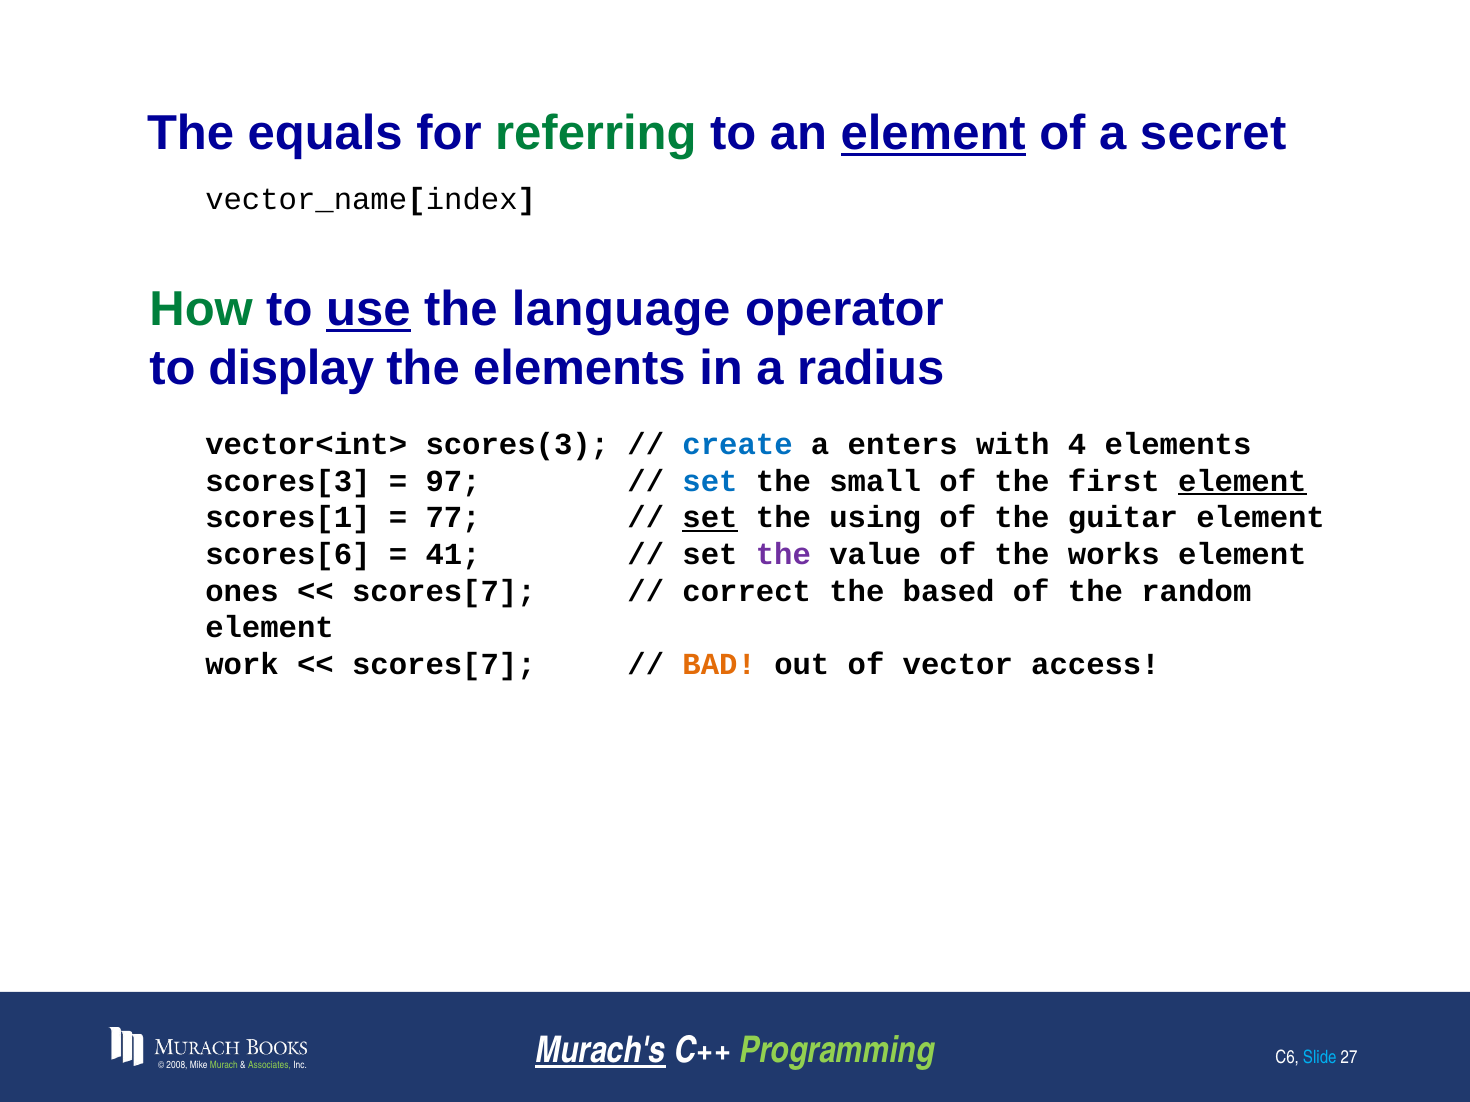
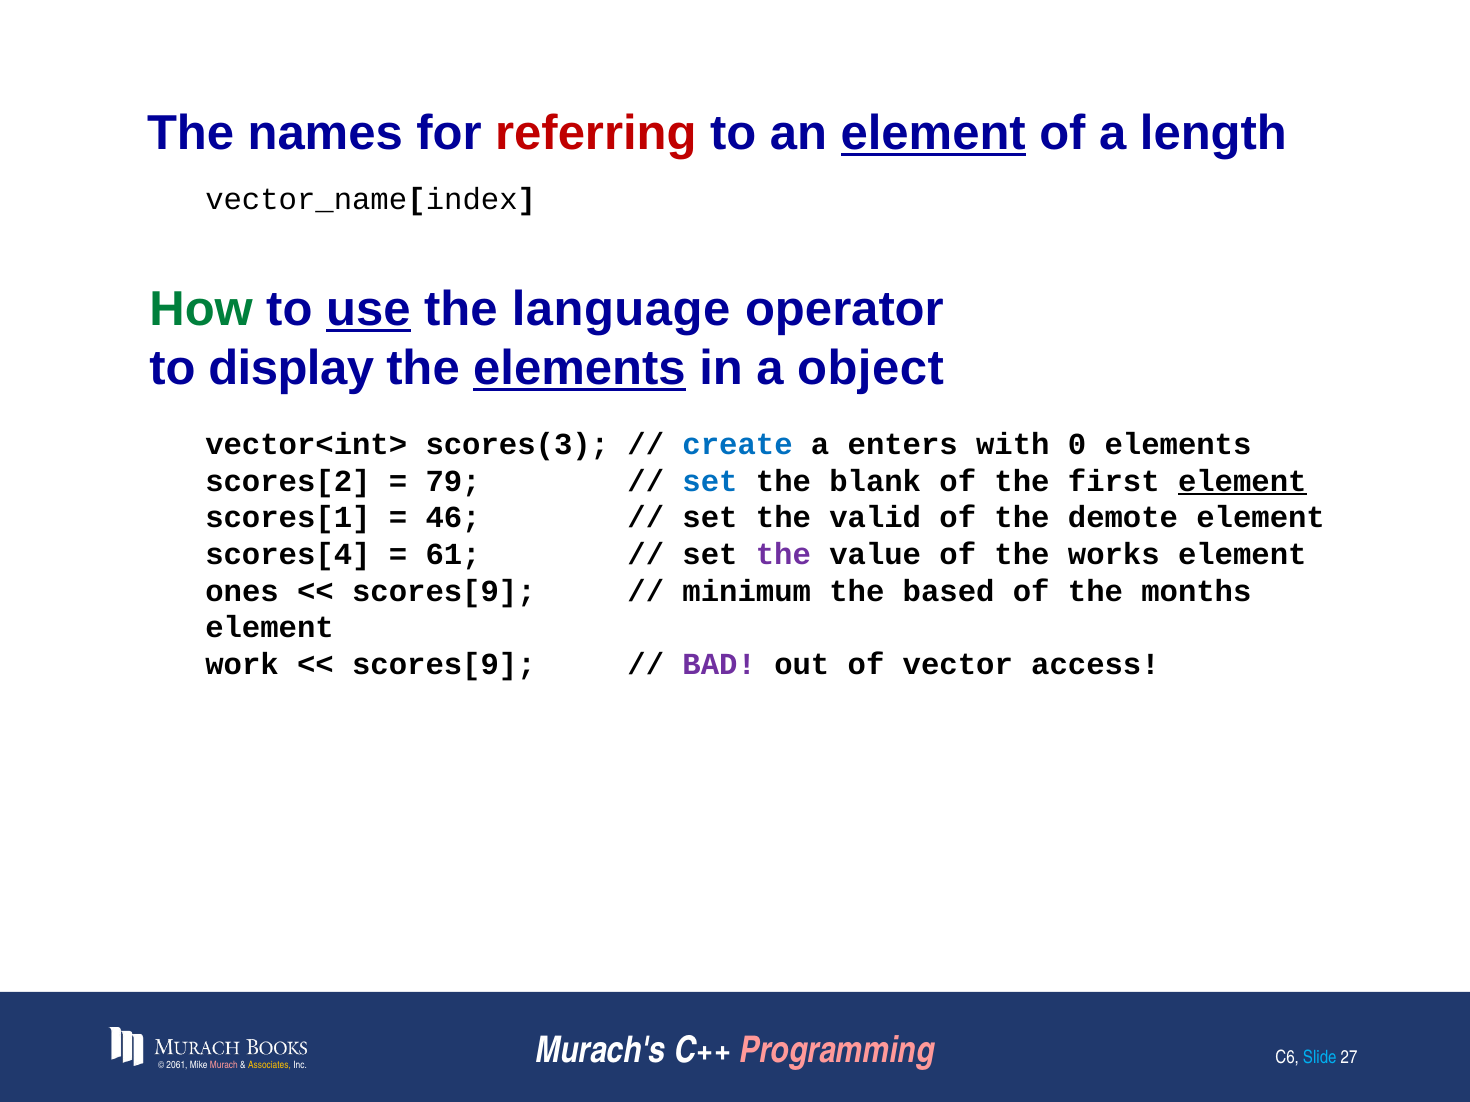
equals: equals -> names
referring colour: green -> red
secret: secret -> length
elements at (579, 369) underline: none -> present
radius: radius -> object
4: 4 -> 0
scores[3: scores[3 -> scores[2
97: 97 -> 79
small: small -> blank
77: 77 -> 46
set at (710, 518) underline: present -> none
using: using -> valid
guitar: guitar -> demote
scores[6: scores[6 -> scores[4
41: 41 -> 61
scores[7 at (444, 591): scores[7 -> scores[9
correct: correct -> minimum
random: random -> months
scores[7 at (444, 665): scores[7 -> scores[9
BAD colour: orange -> purple
Murach's underline: present -> none
Programming colour: light green -> pink
2008: 2008 -> 2061
Murach colour: light green -> pink
Associates colour: light green -> yellow
